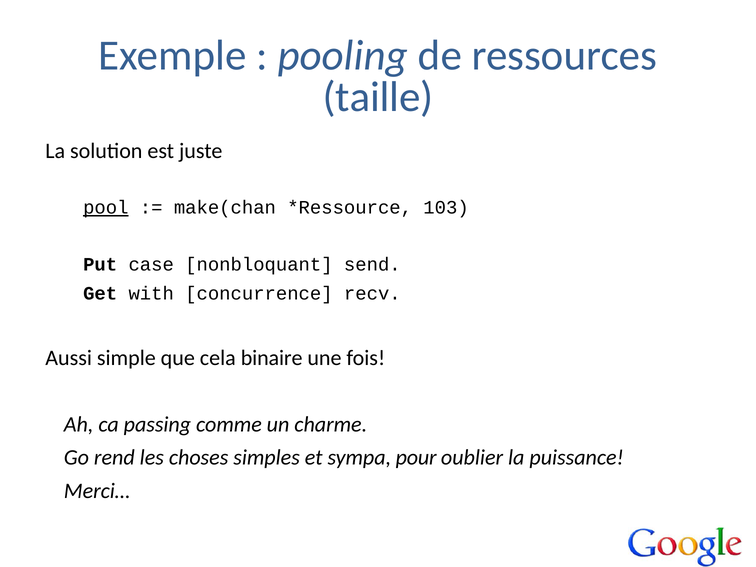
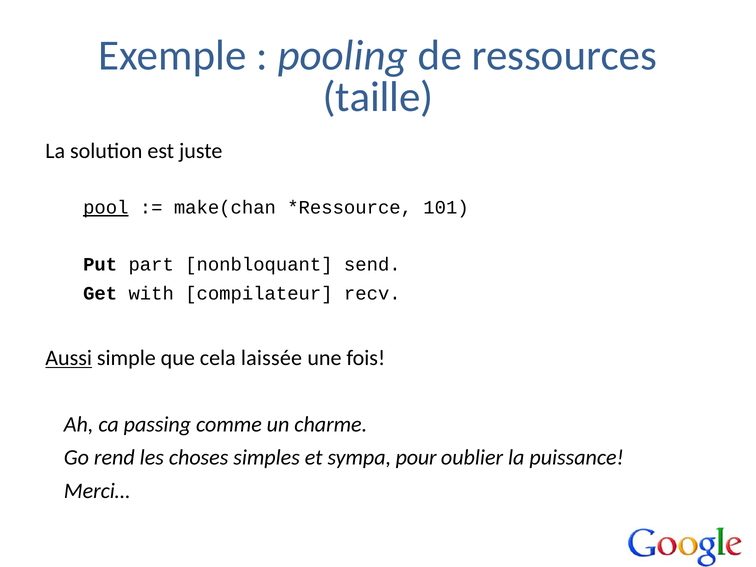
103: 103 -> 101
case: case -> part
concurrence: concurrence -> compilateur
Aussi underline: none -> present
binaire: binaire -> laissée
